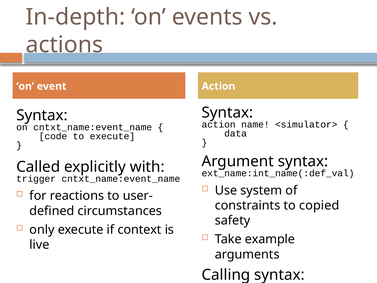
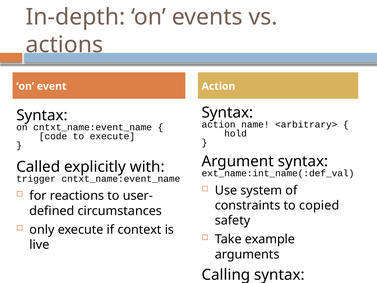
<simulator>: <simulator> -> <arbitrary>
data: data -> hold
